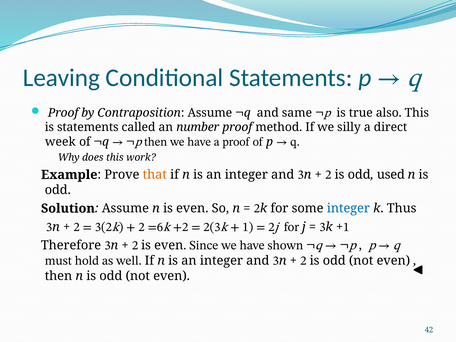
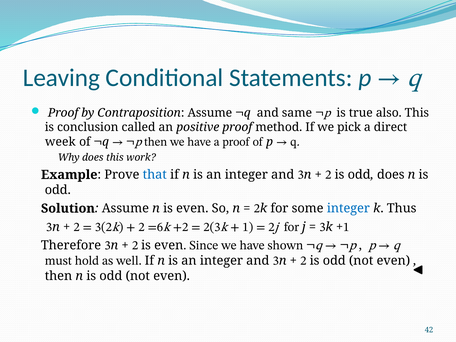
is statements: statements -> conclusion
number: number -> positive
silly: silly -> pick
that colour: orange -> blue
odd used: used -> does
